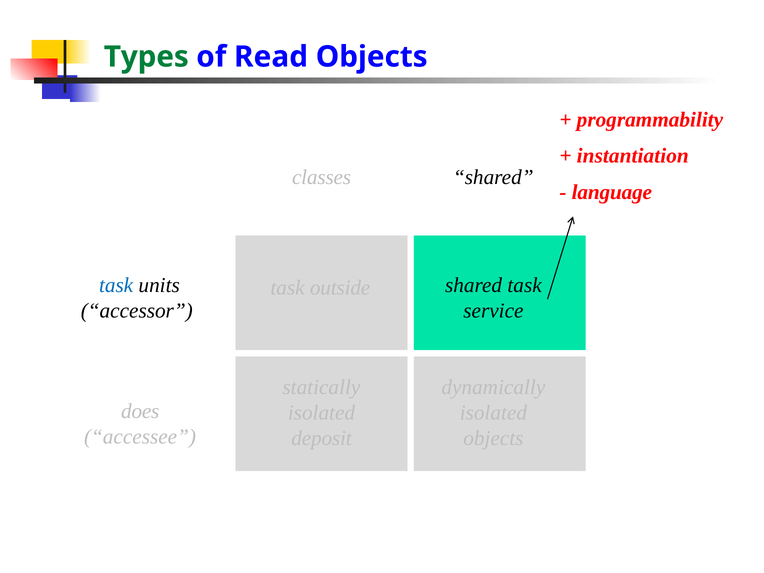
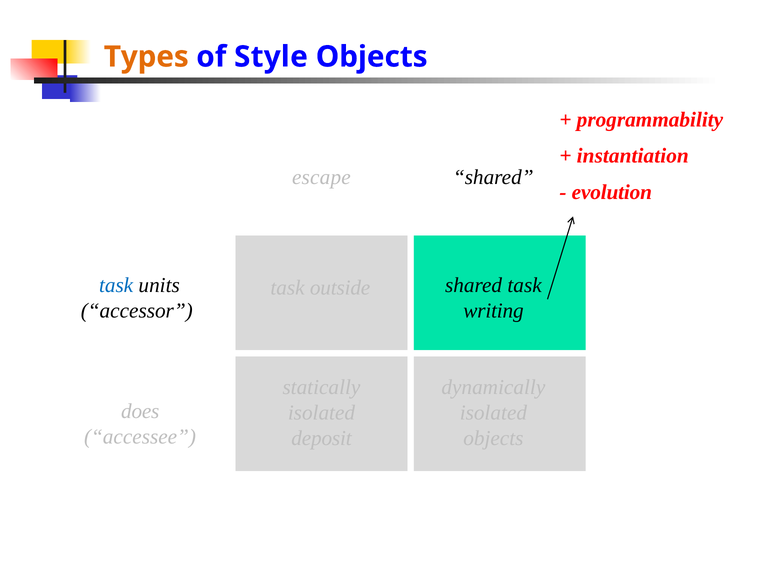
Types colour: green -> orange
Read: Read -> Style
classes: classes -> escape
language: language -> evolution
service: service -> writing
